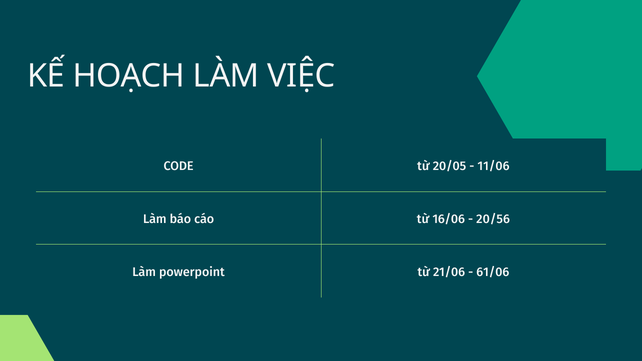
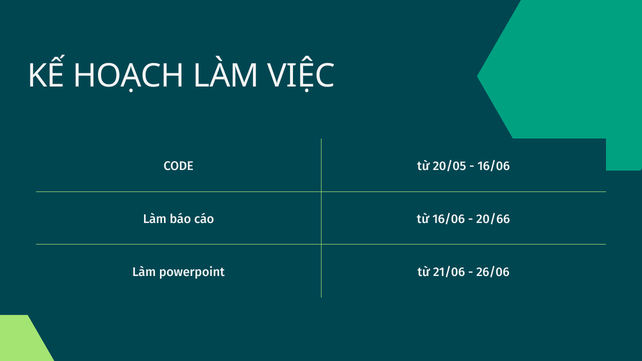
11/06 at (494, 166): 11/06 -> 16/06
20/56: 20/56 -> 20/66
61/06: 61/06 -> 26/06
